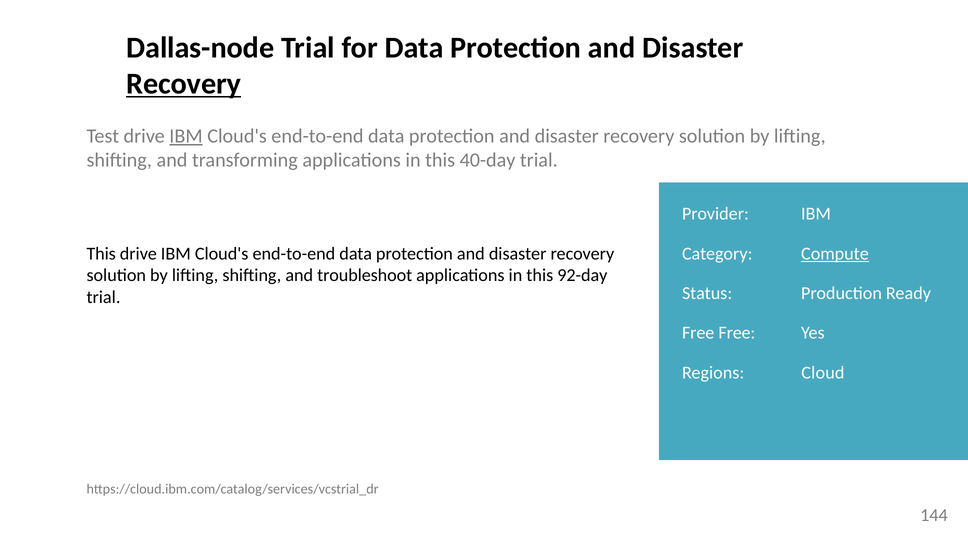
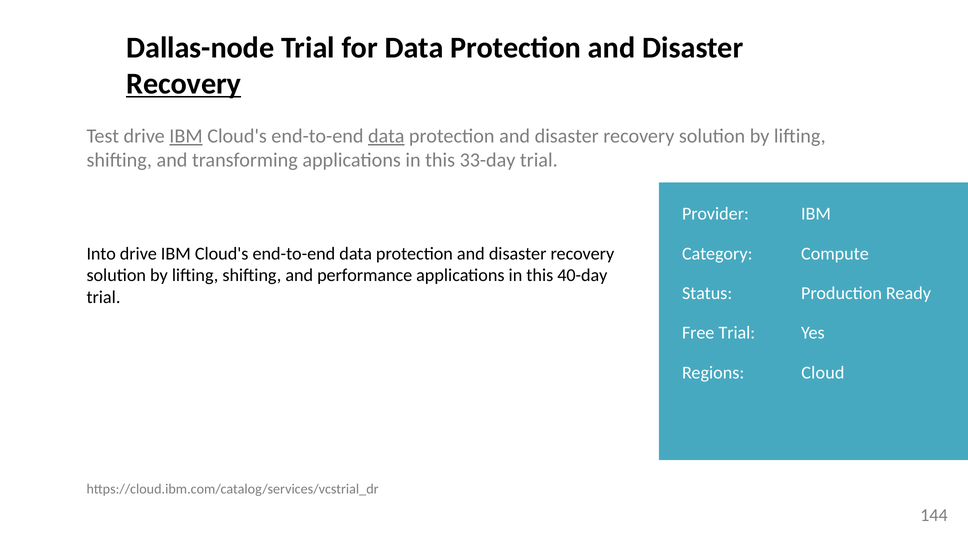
data at (386, 136) underline: none -> present
40-day: 40-day -> 33-day
This at (101, 254): This -> Into
Compute underline: present -> none
troubleshoot: troubleshoot -> performance
92-day: 92-day -> 40-day
Free Free: Free -> Trial
